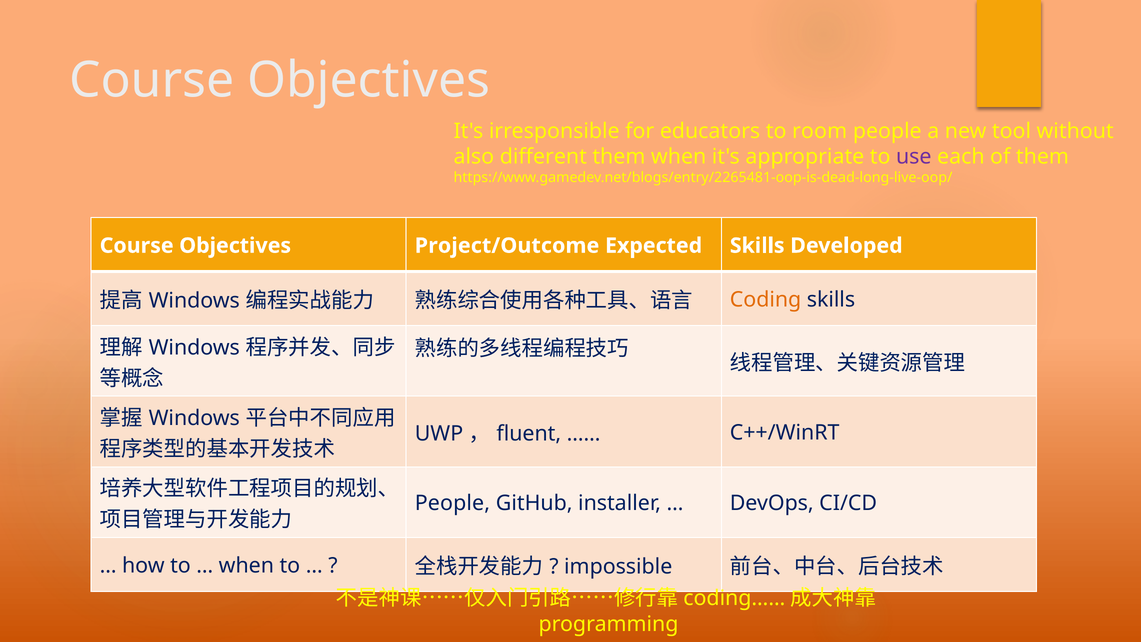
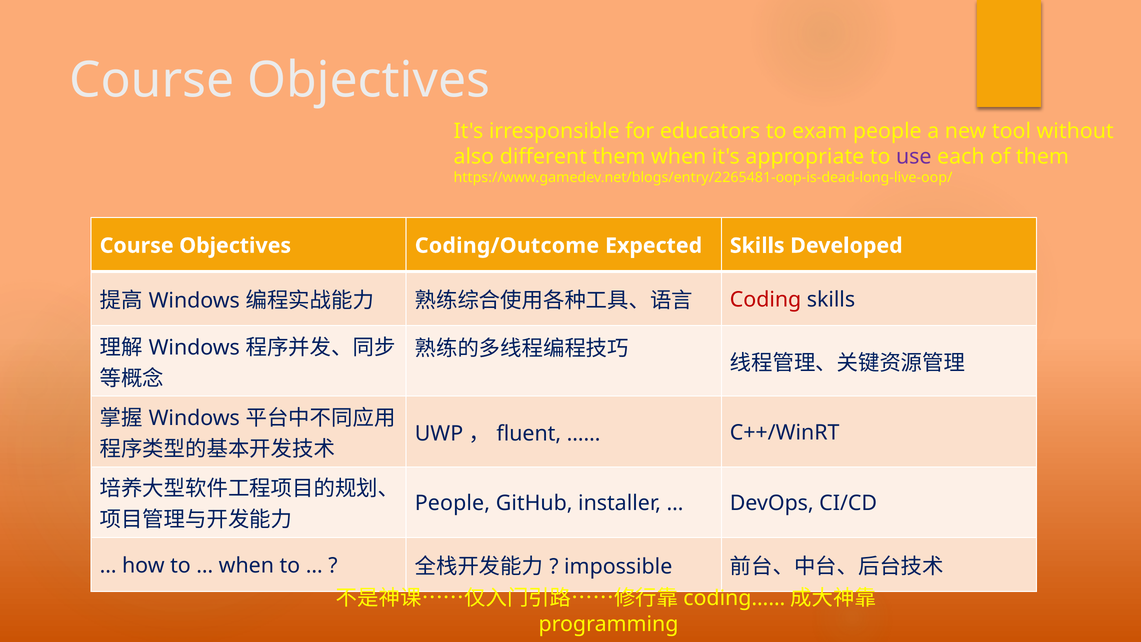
room: room -> exam
Project/Outcome: Project/Outcome -> Coding/Outcome
Coding colour: orange -> red
